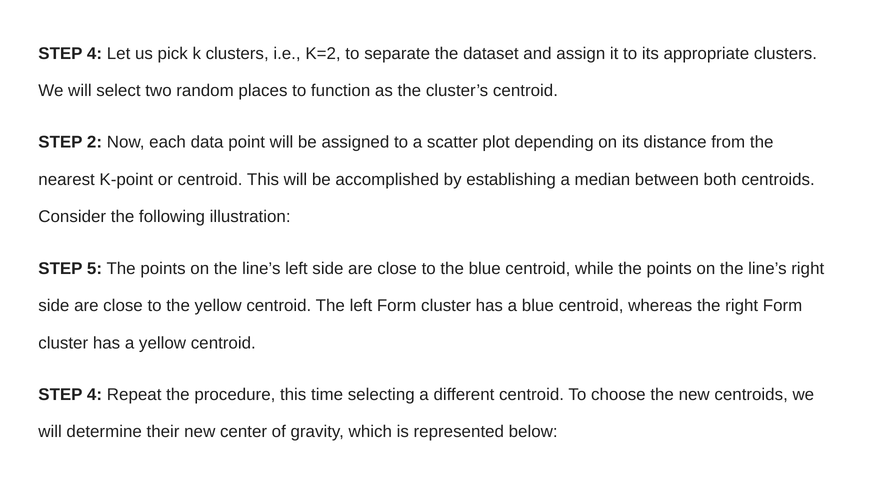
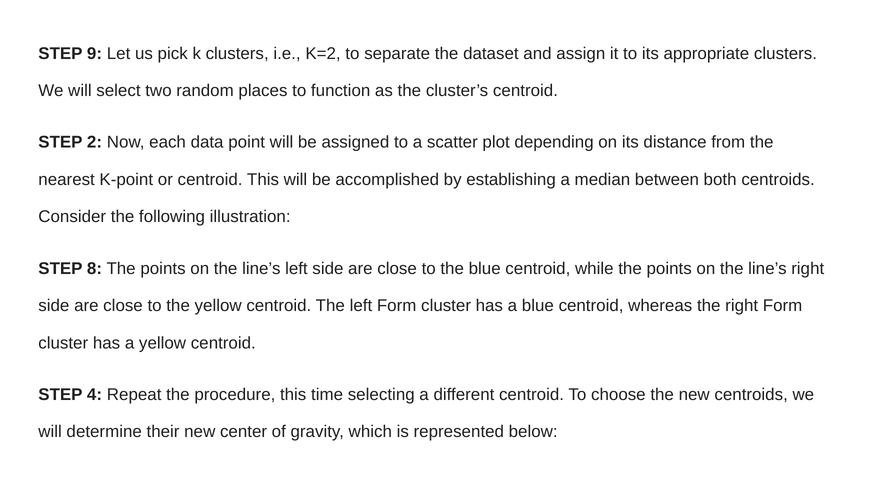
4 at (94, 53): 4 -> 9
5: 5 -> 8
